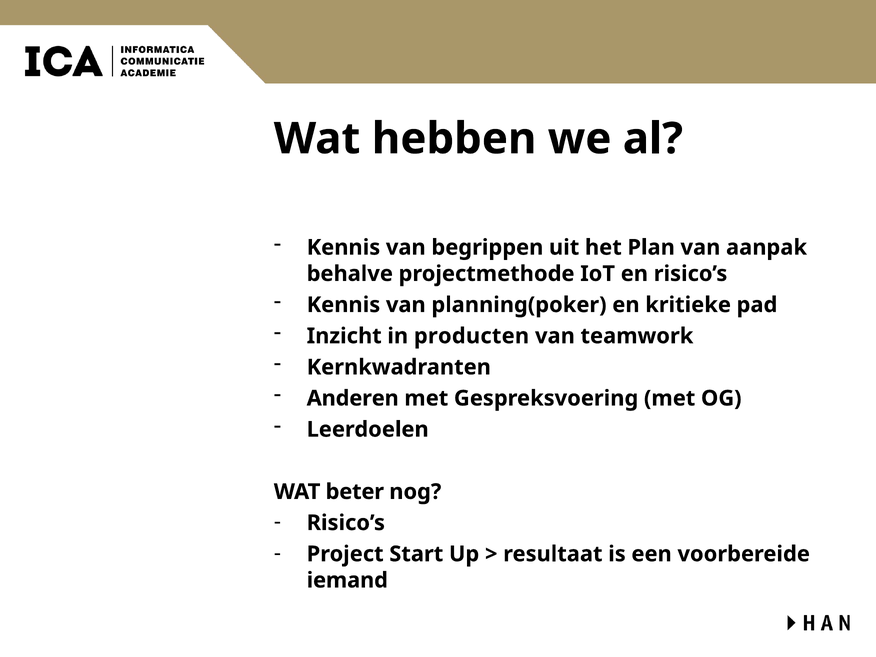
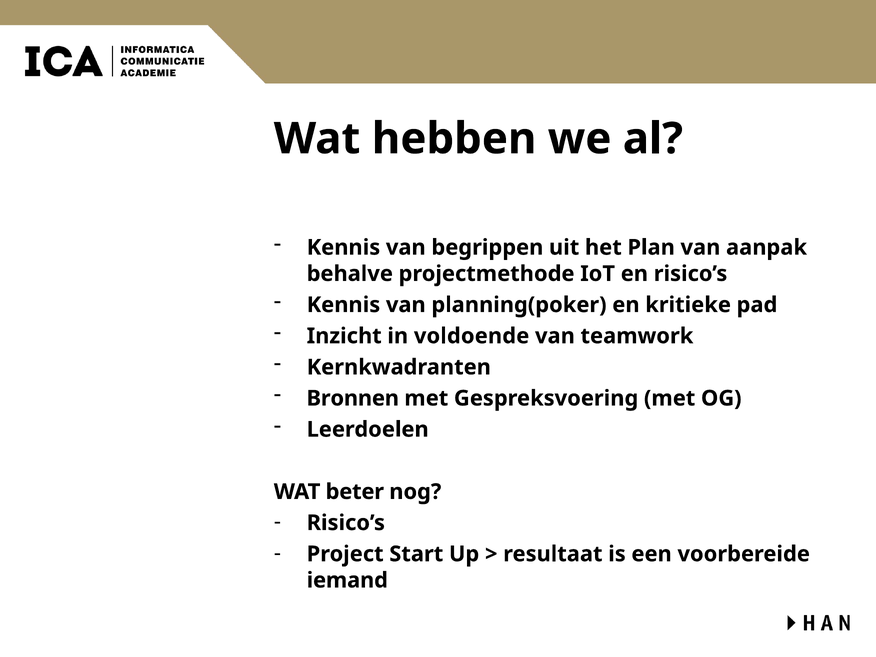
producten: producten -> voldoende
Anderen: Anderen -> Bronnen
